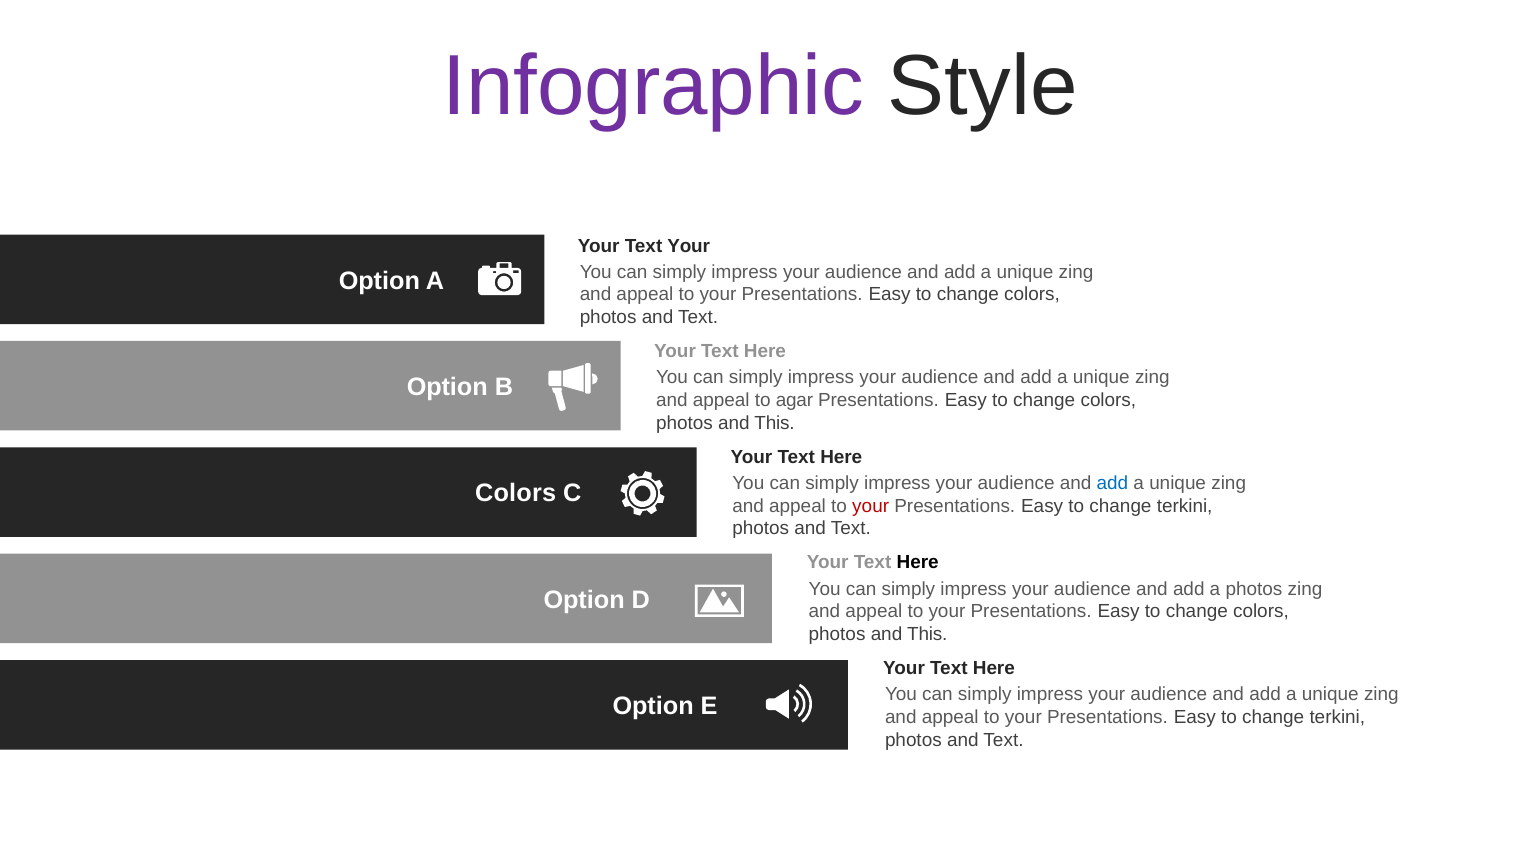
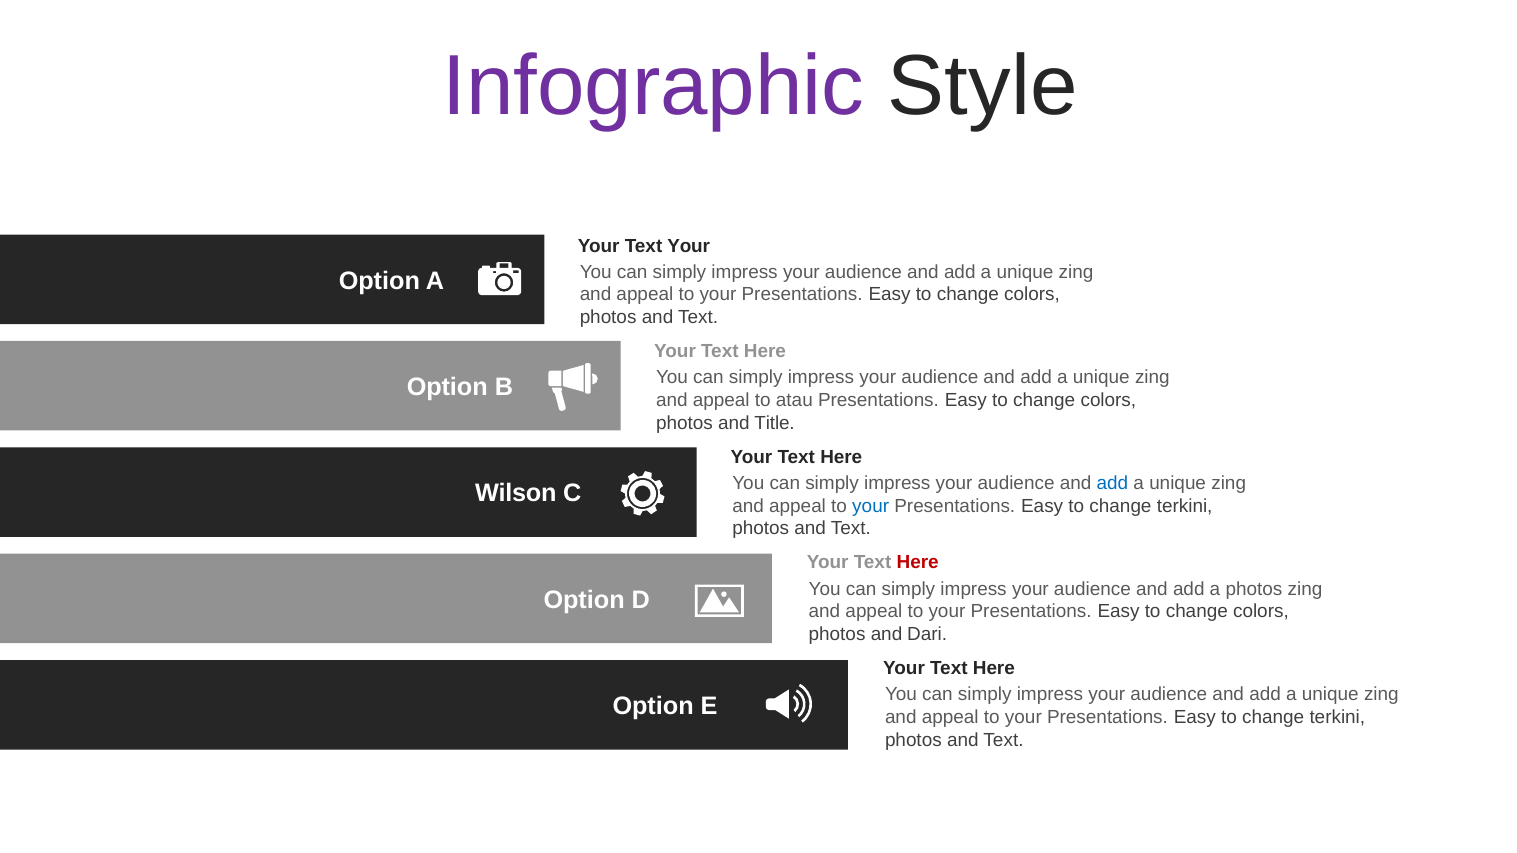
agar: agar -> atau
This at (775, 423): This -> Title
Colors at (516, 494): Colors -> Wilson
your at (871, 506) colour: red -> blue
Here at (918, 563) colour: black -> red
This at (927, 635): This -> Dari
